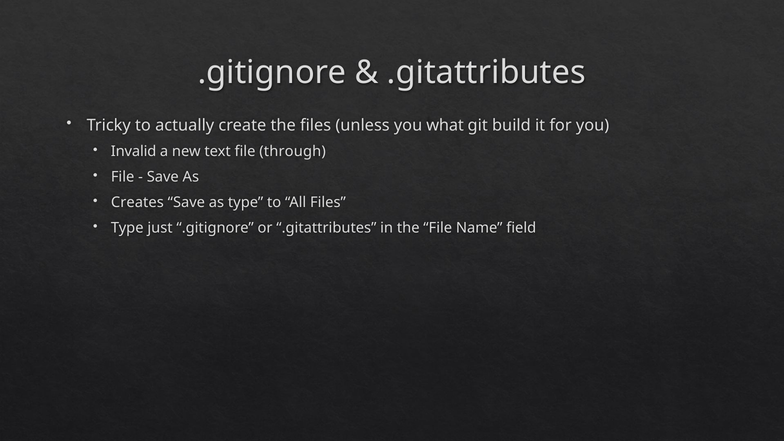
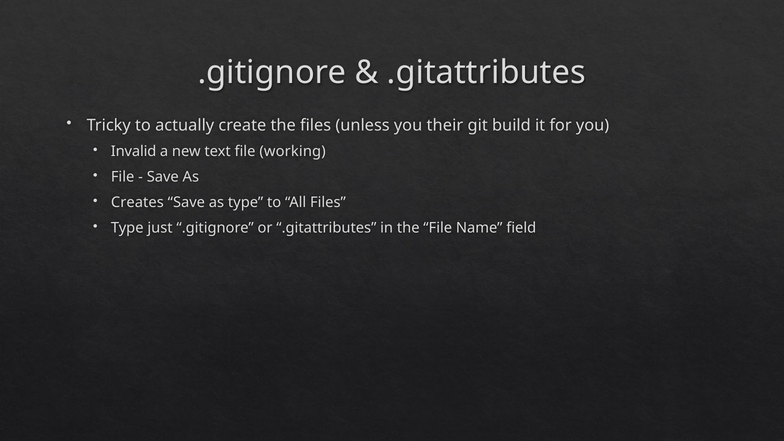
what: what -> their
through: through -> working
